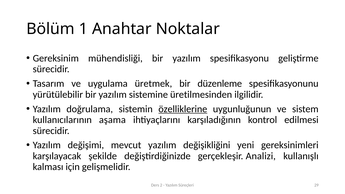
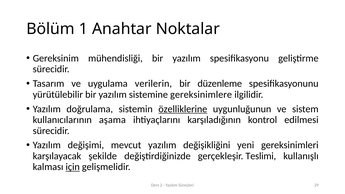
üretmek: üretmek -> verilerin
üretilmesinden: üretilmesinden -> gereksinimlere
Analizi: Analizi -> Teslimi
için underline: none -> present
